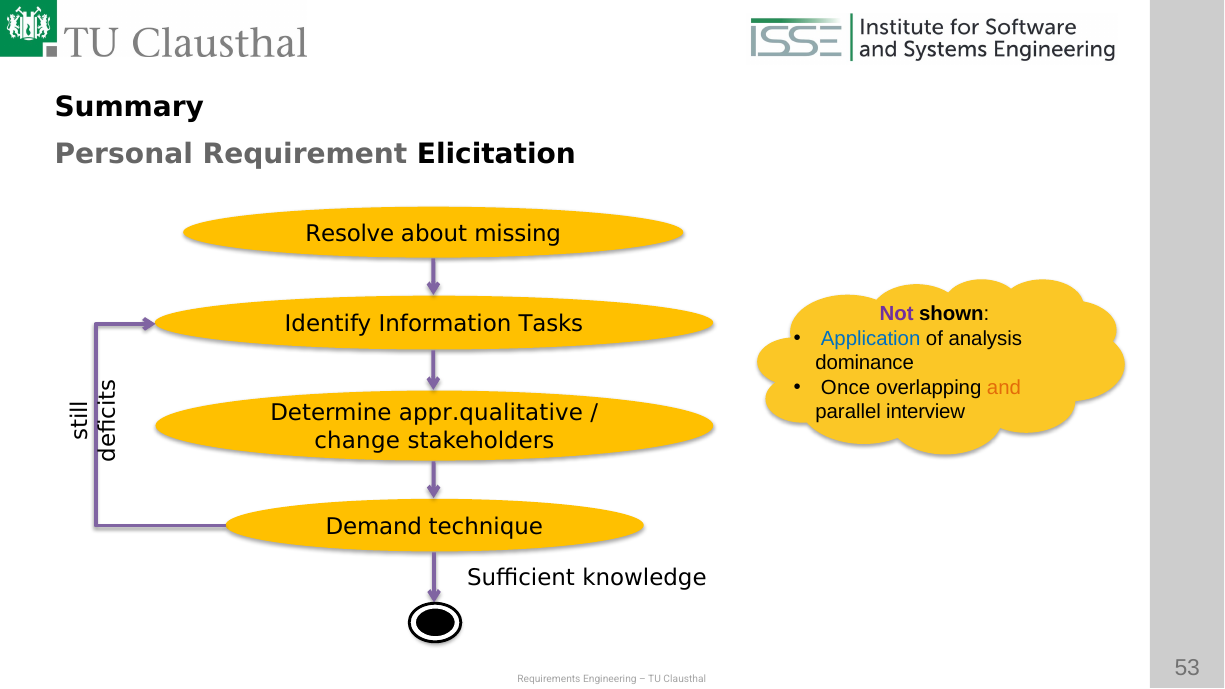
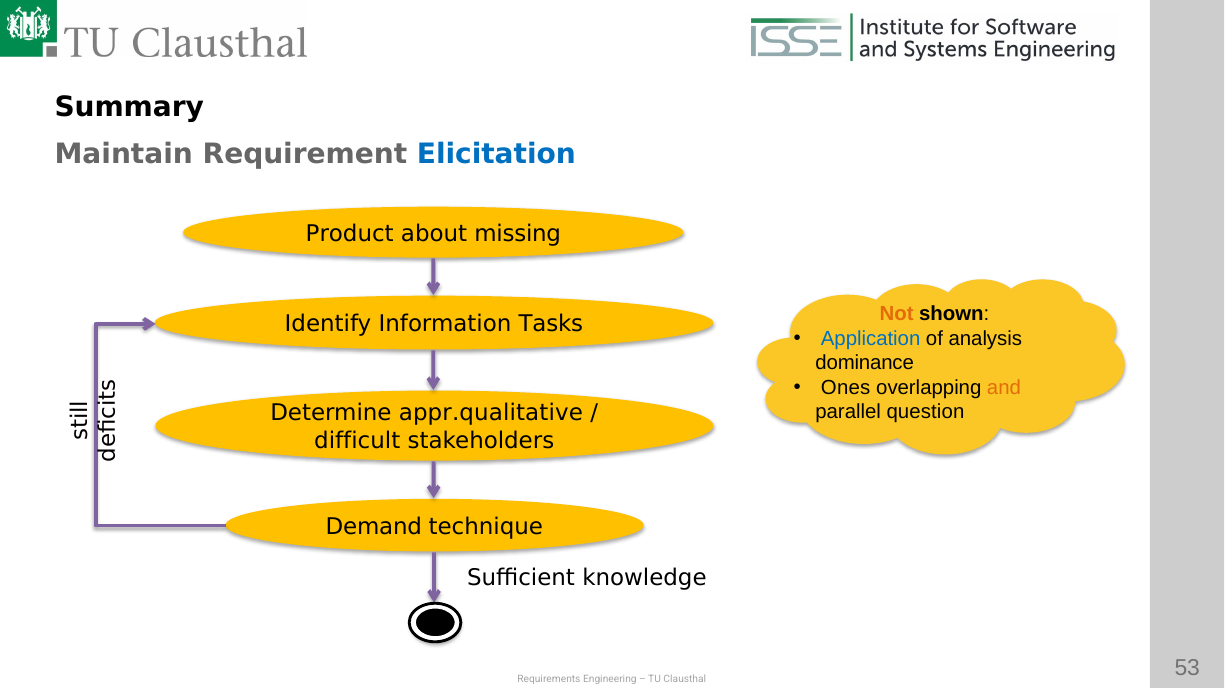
Personal: Personal -> Maintain
Elicitation colour: black -> blue
Resolve: Resolve -> Product
Not colour: purple -> orange
Once: Once -> Ones
interview: interview -> question
change: change -> difficult
